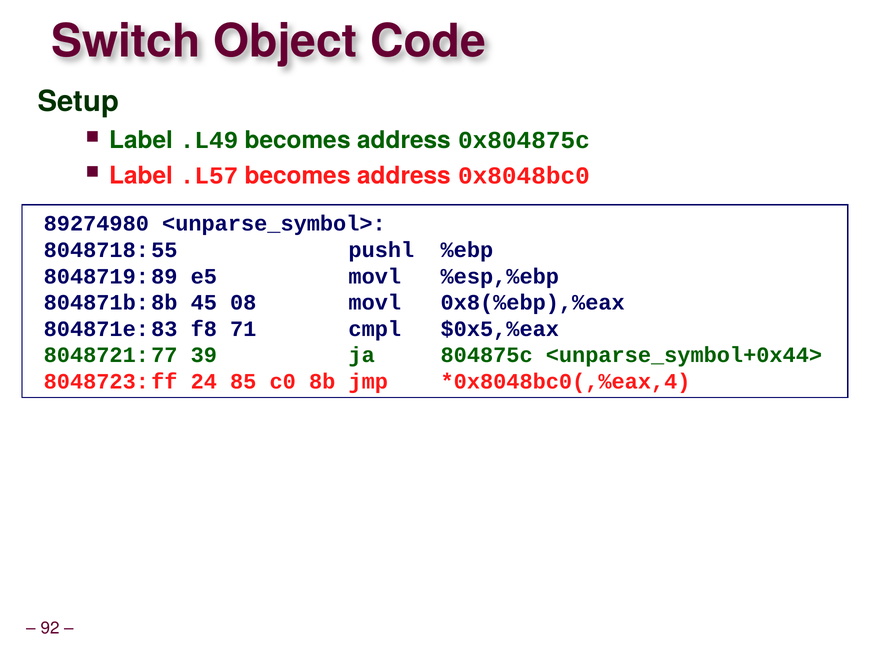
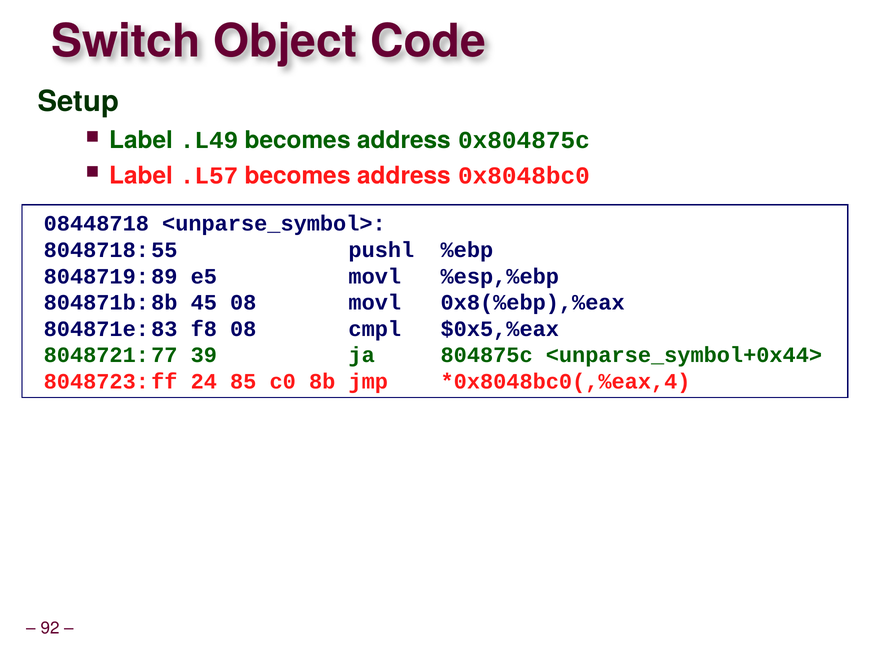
89274980: 89274980 -> 08448718
f8 71: 71 -> 08
